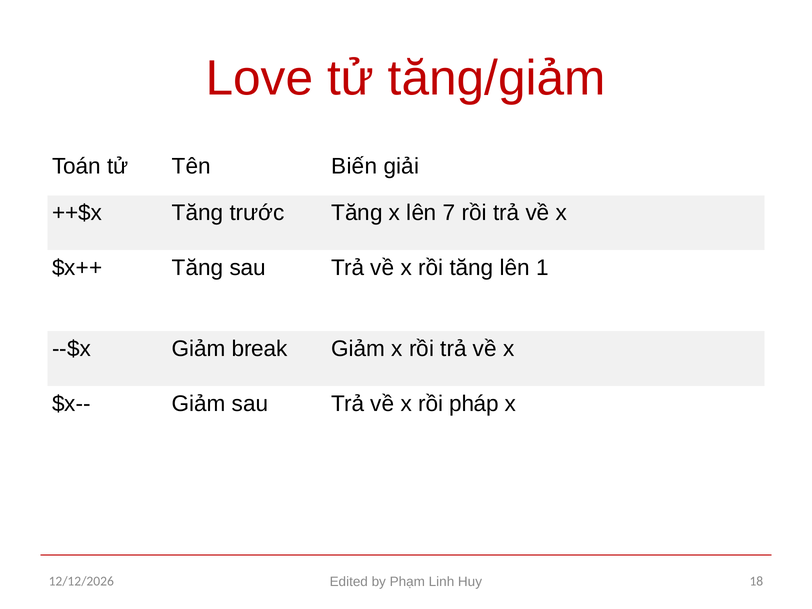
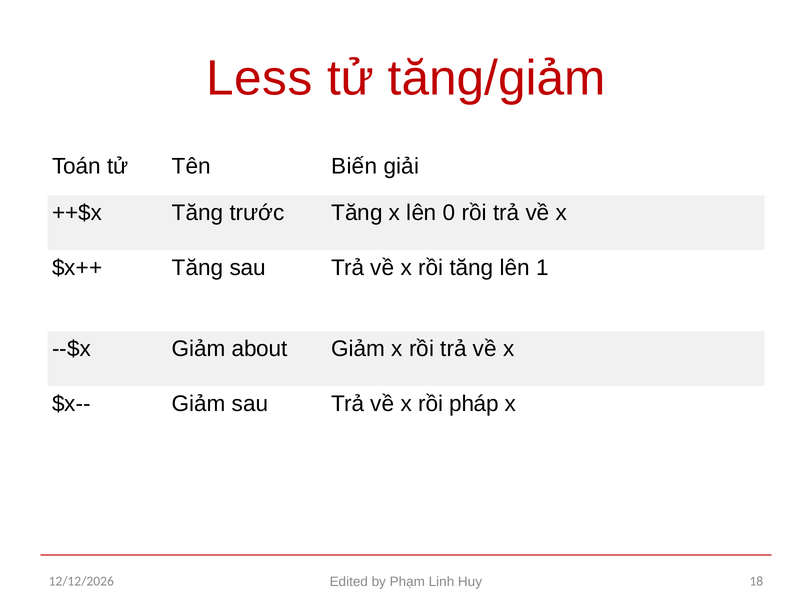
Love: Love -> Less
7: 7 -> 0
break: break -> about
